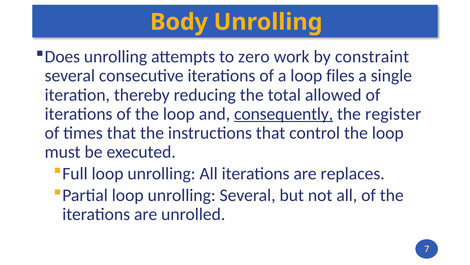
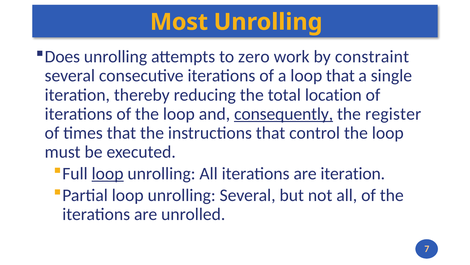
Body: Body -> Most
loop files: files -> that
allowed: allowed -> location
loop at (108, 173) underline: none -> present
are replaces: replaces -> iteration
